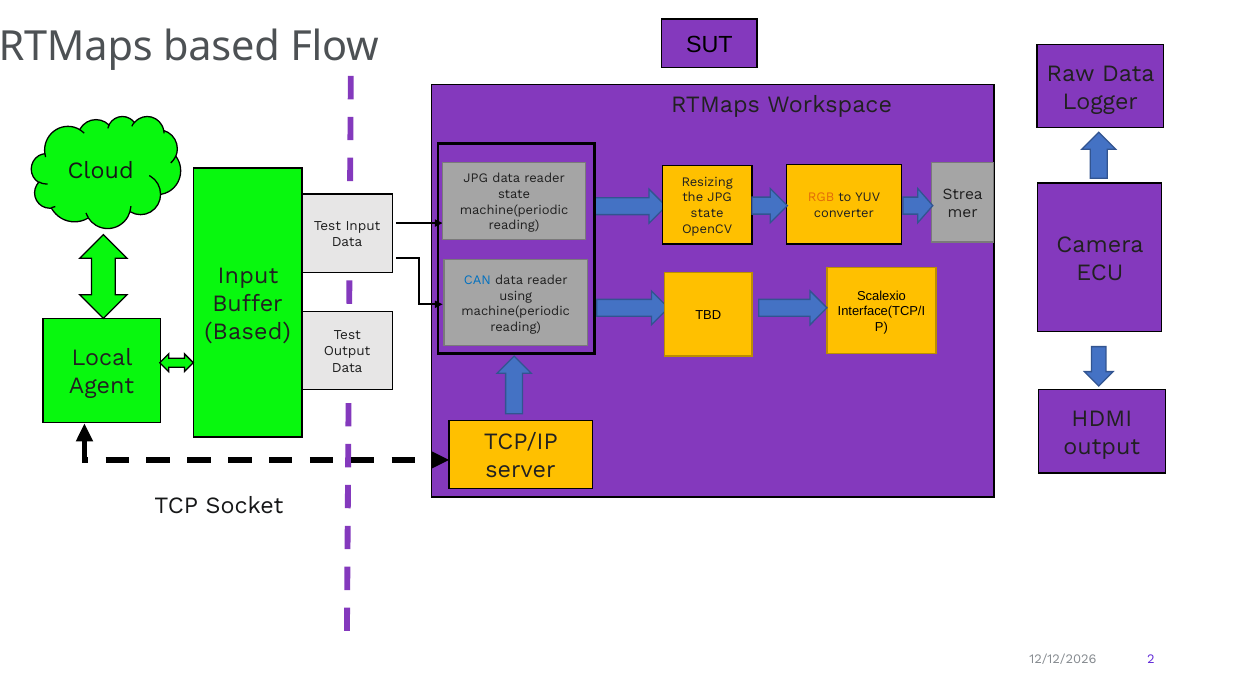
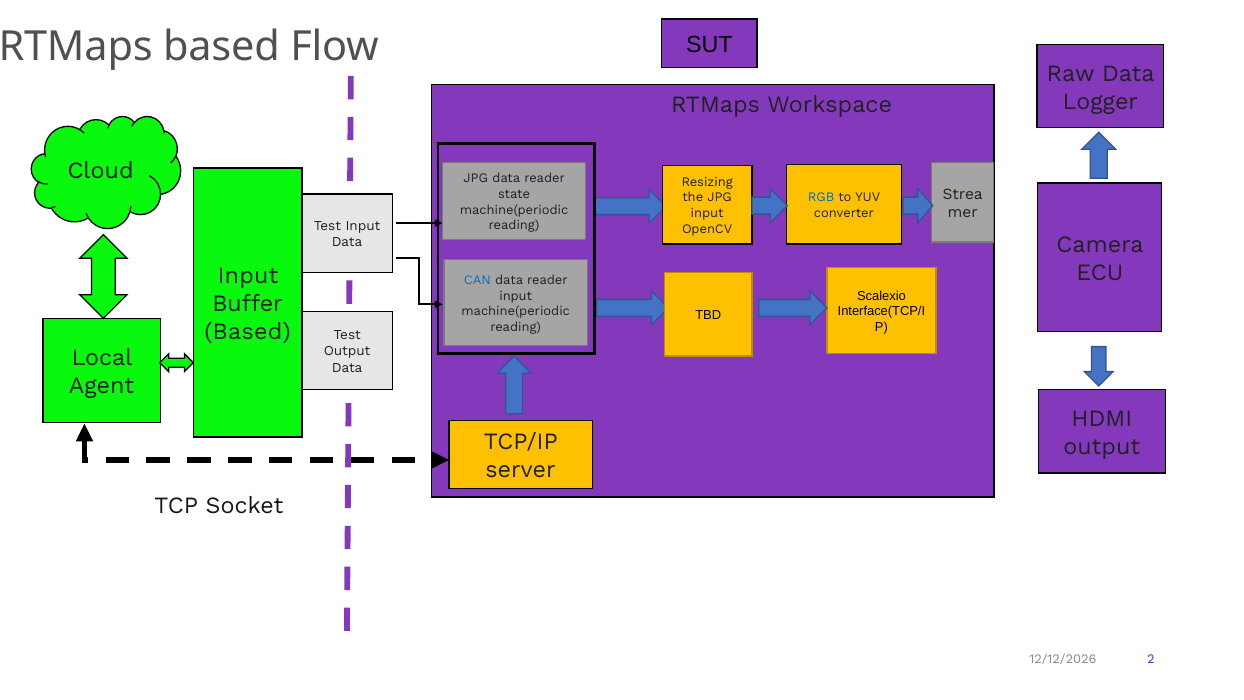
RGB colour: orange -> blue
state at (707, 213): state -> input
using at (516, 296): using -> input
